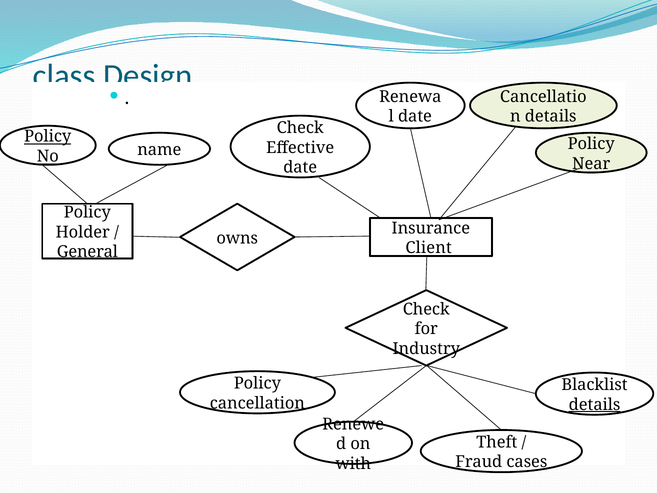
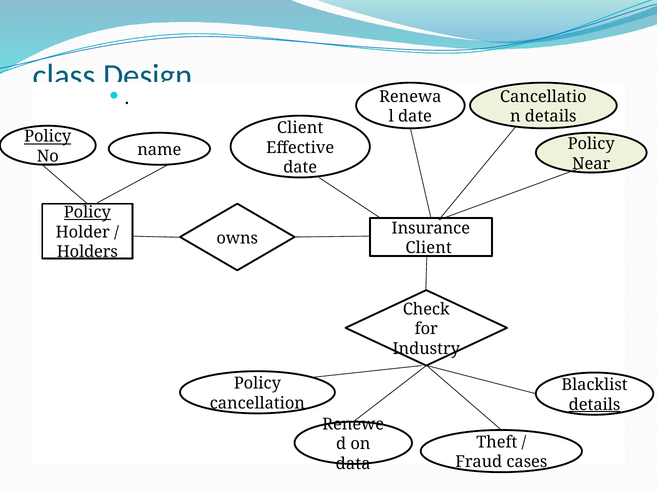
Check at (300, 128): Check -> Client
Policy at (87, 212) underline: none -> present
General: General -> Holders
with: with -> data
